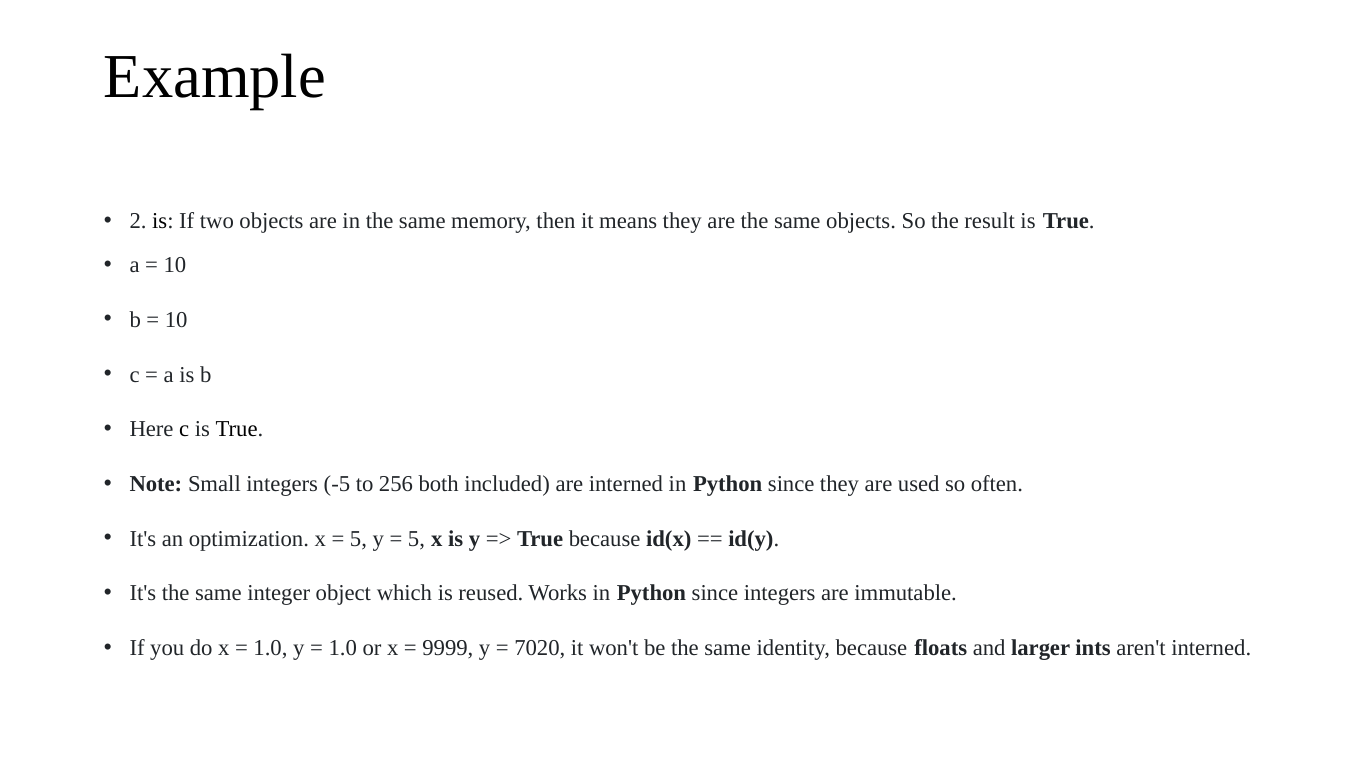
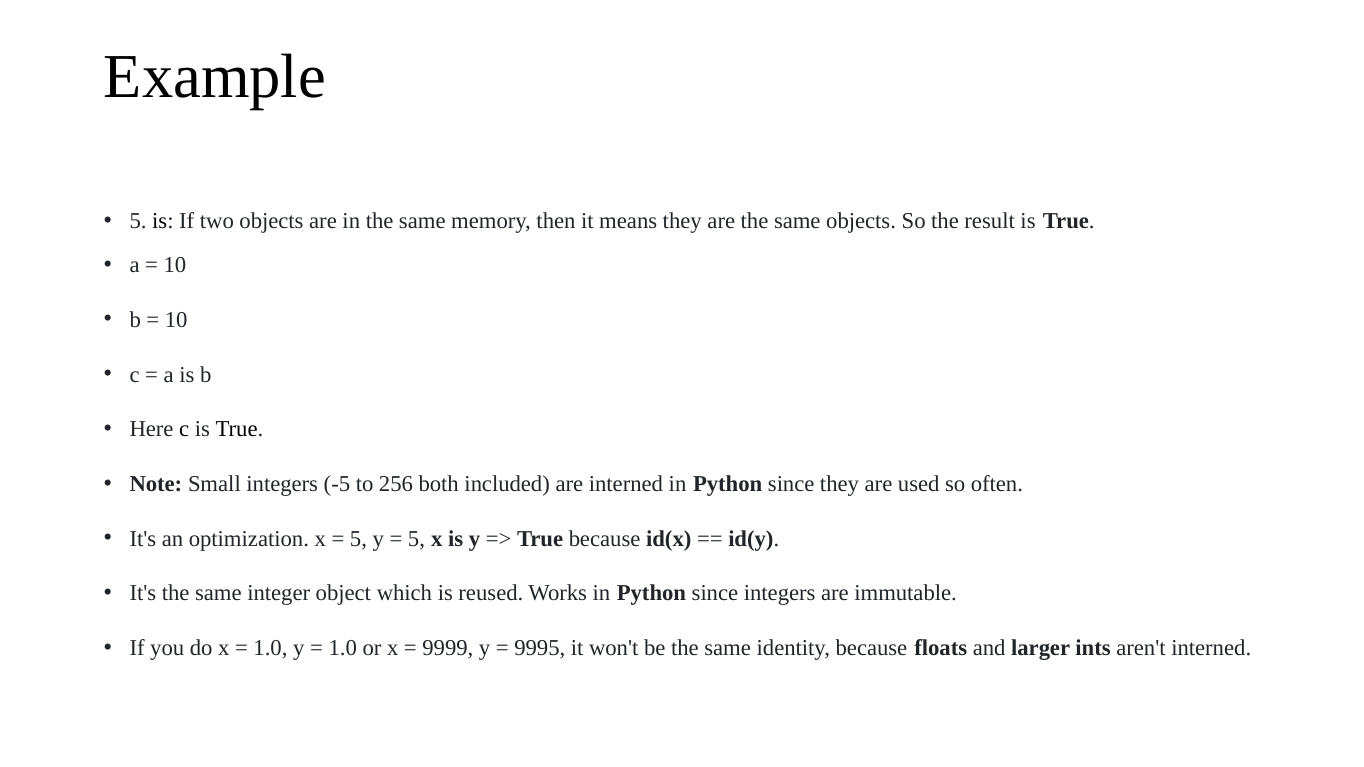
2 at (138, 221): 2 -> 5
7020: 7020 -> 9995
